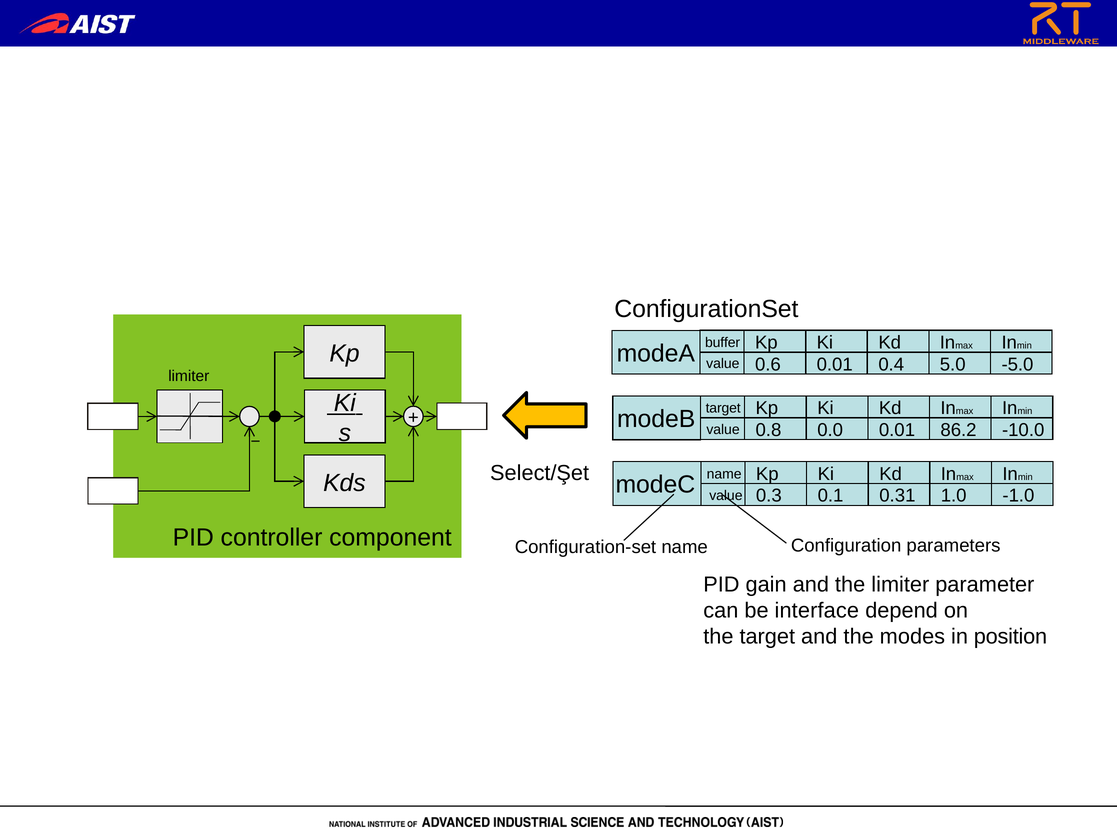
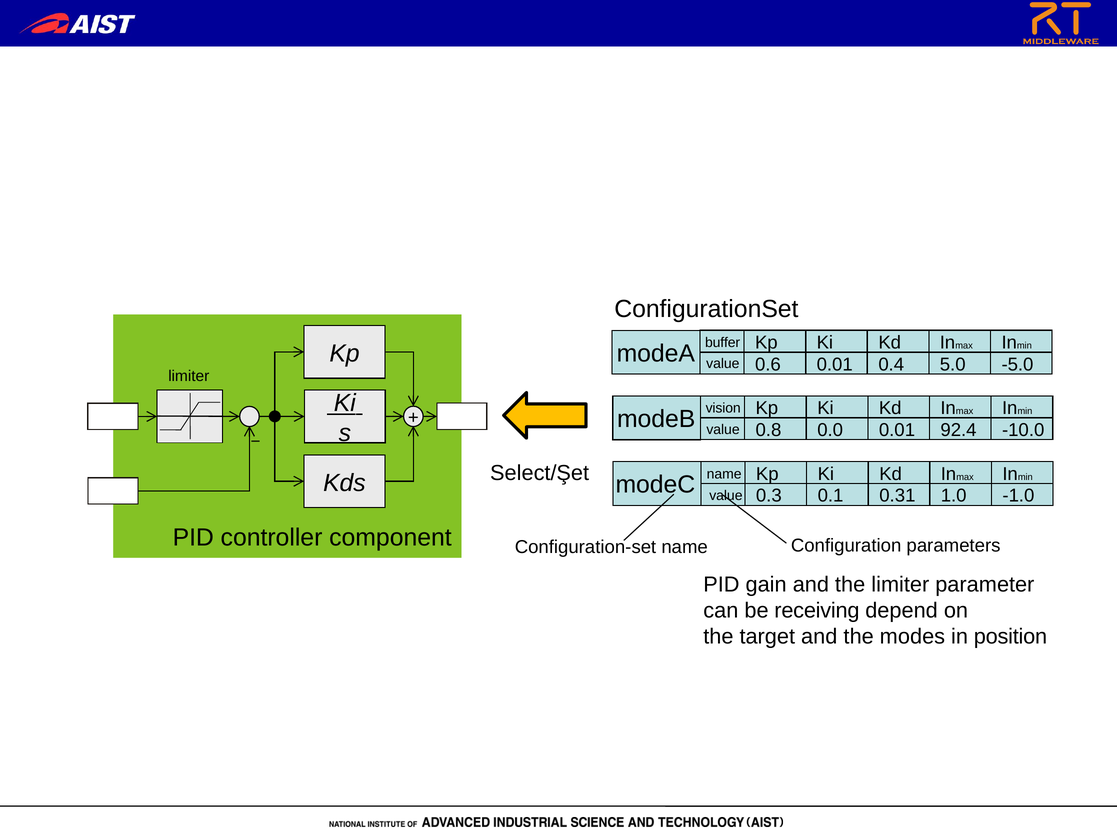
target at (723, 408): target -> vision
86.2: 86.2 -> 92.4
interface: interface -> receiving
